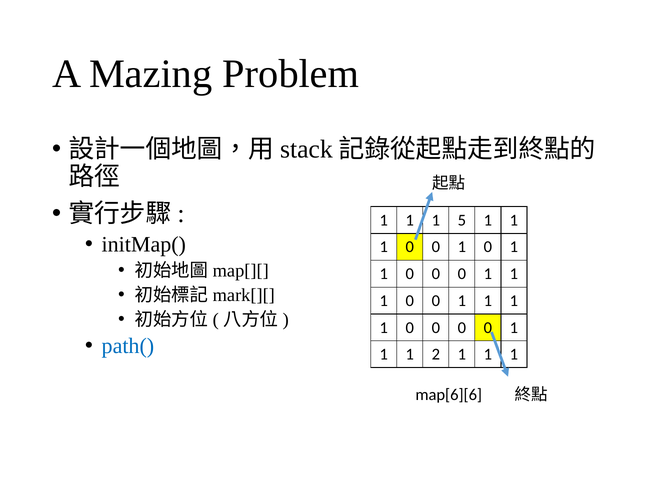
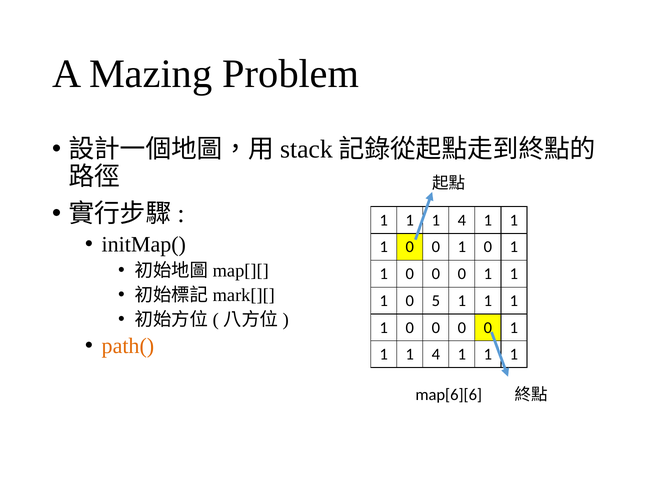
5 at (462, 220): 5 -> 4
0 at (436, 301): 0 -> 5
path( colour: blue -> orange
2 at (436, 354): 2 -> 4
